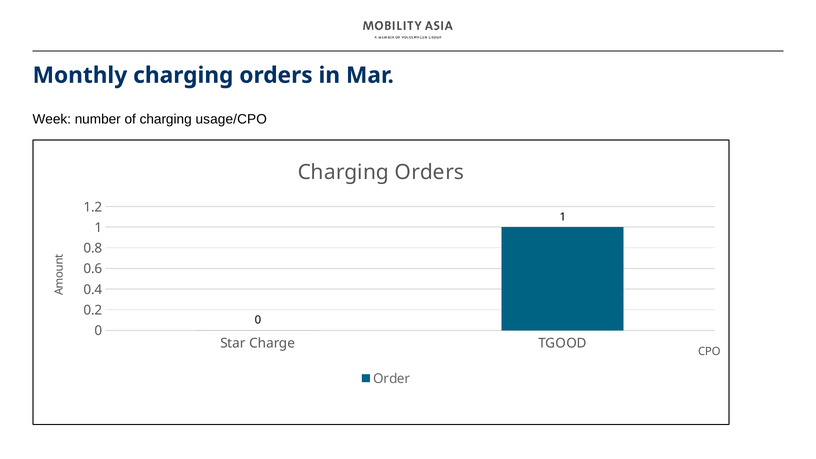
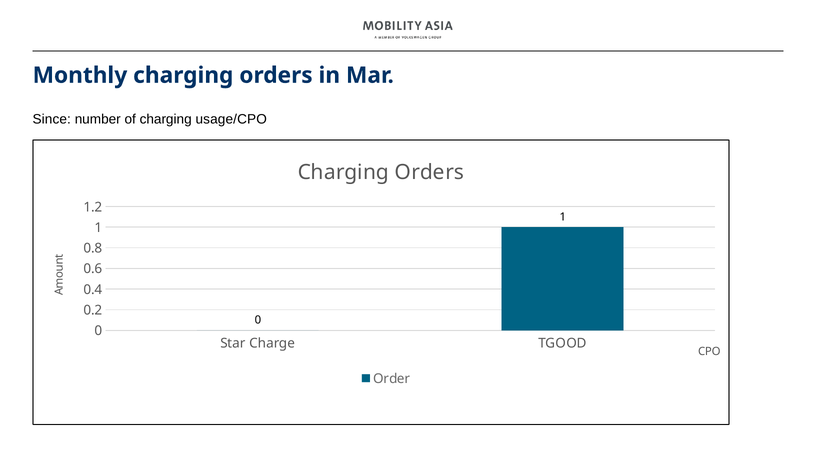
Week: Week -> Since
